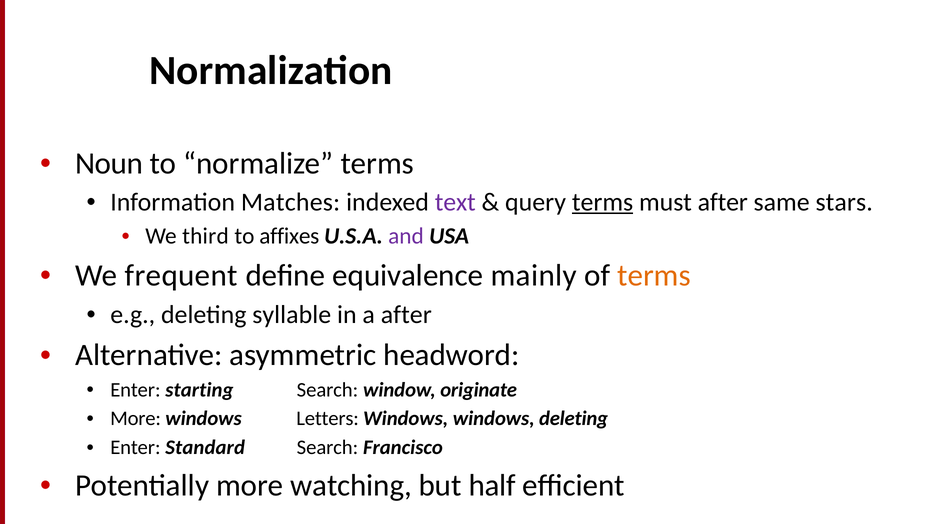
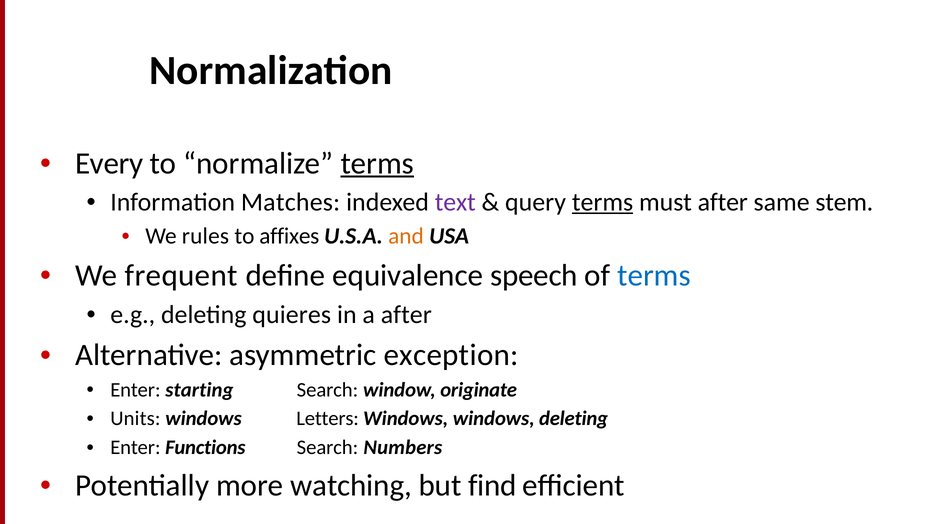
Noun: Noun -> Every
terms at (377, 163) underline: none -> present
stars: stars -> stem
third: third -> rules
and colour: purple -> orange
mainly: mainly -> speech
terms at (654, 276) colour: orange -> blue
syllable: syllable -> quieres
headword: headword -> exception
More at (136, 419): More -> Units
Standard: Standard -> Functions
Francisco: Francisco -> Numbers
half: half -> find
